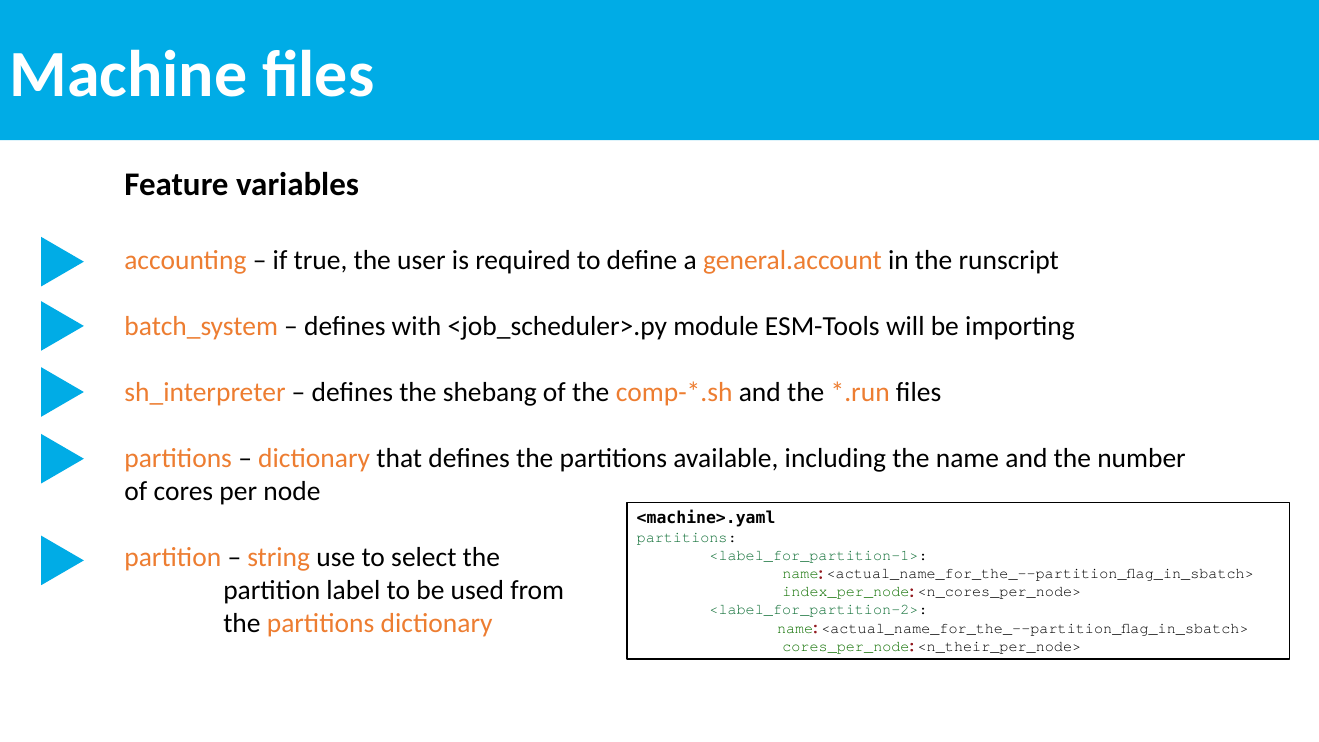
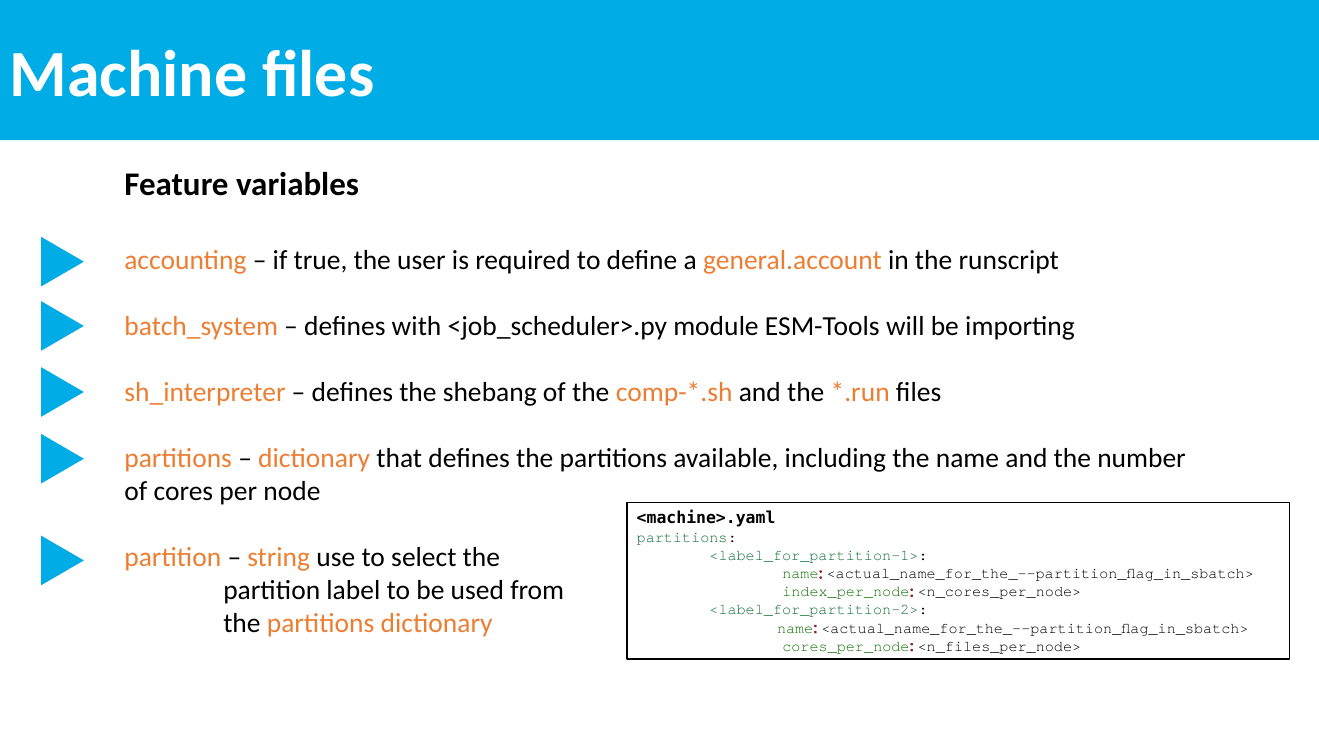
<n_their_per_node>: <n_their_per_node> -> <n_files_per_node>
